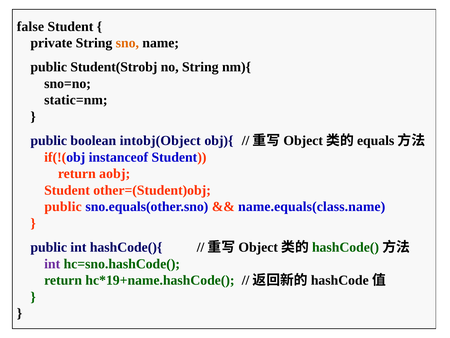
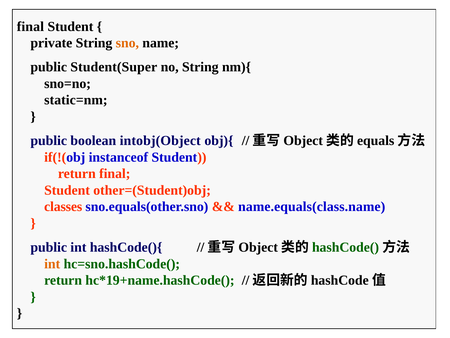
false at (30, 26): false -> final
Student(Strobj: Student(Strobj -> Student(Super
return aobj: aobj -> final
public at (63, 206): public -> classes
int at (52, 263) colour: purple -> orange
